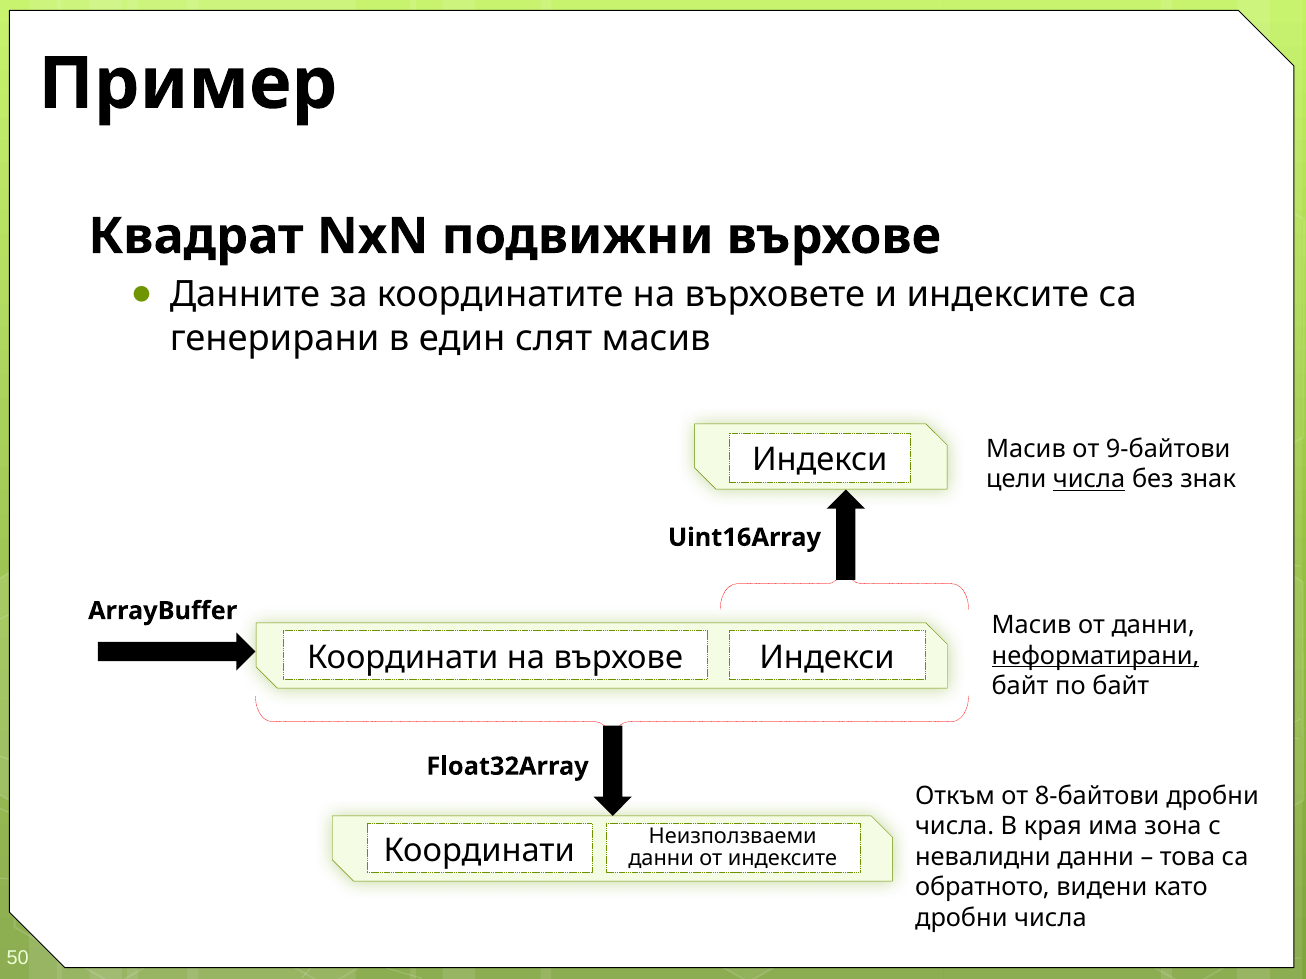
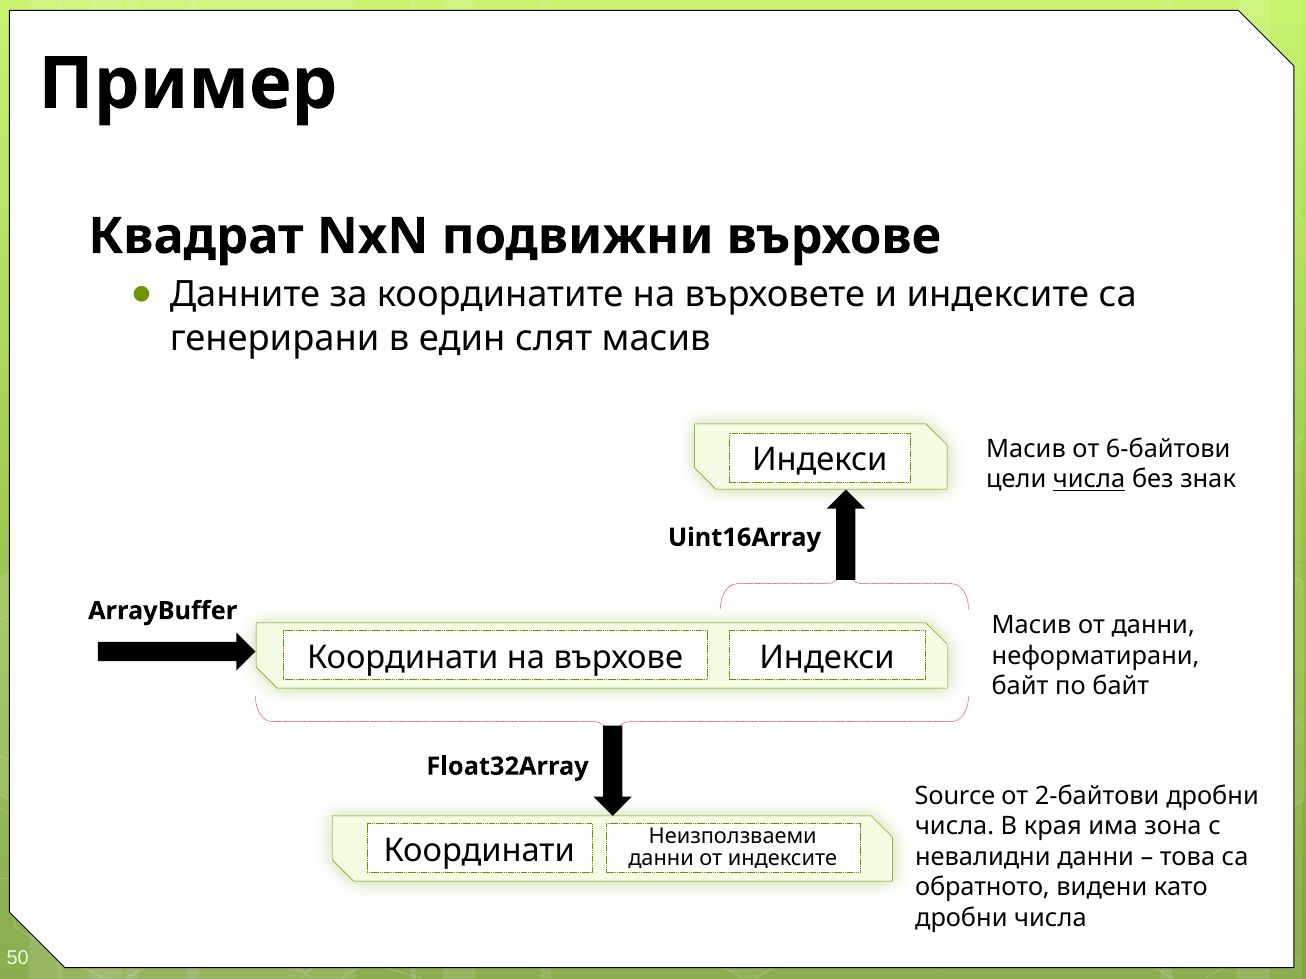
9-байтови: 9-байтови -> 6-байтови
неформатирани underline: present -> none
Откъм: Откъм -> Source
8-байтови: 8-байтови -> 2-байтови
